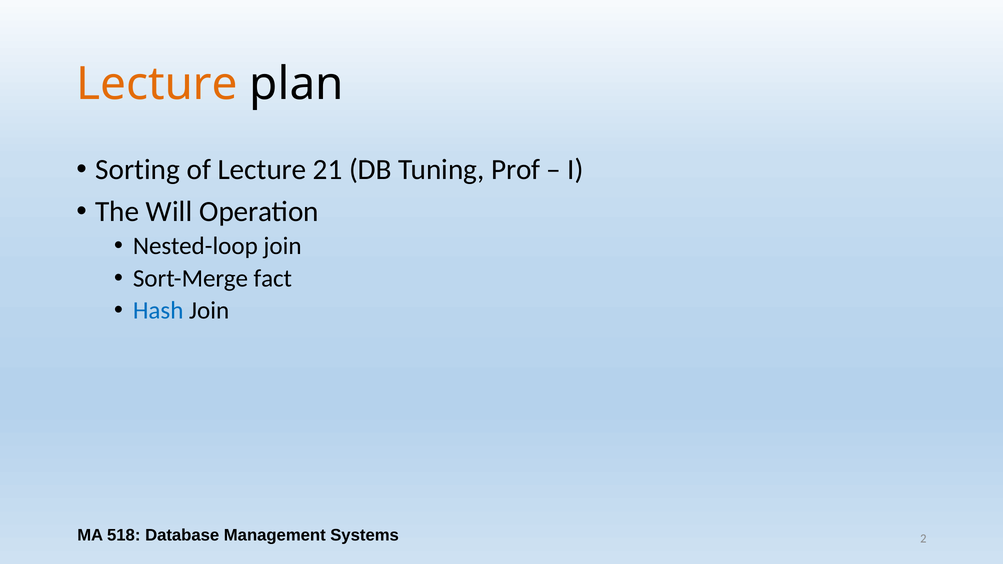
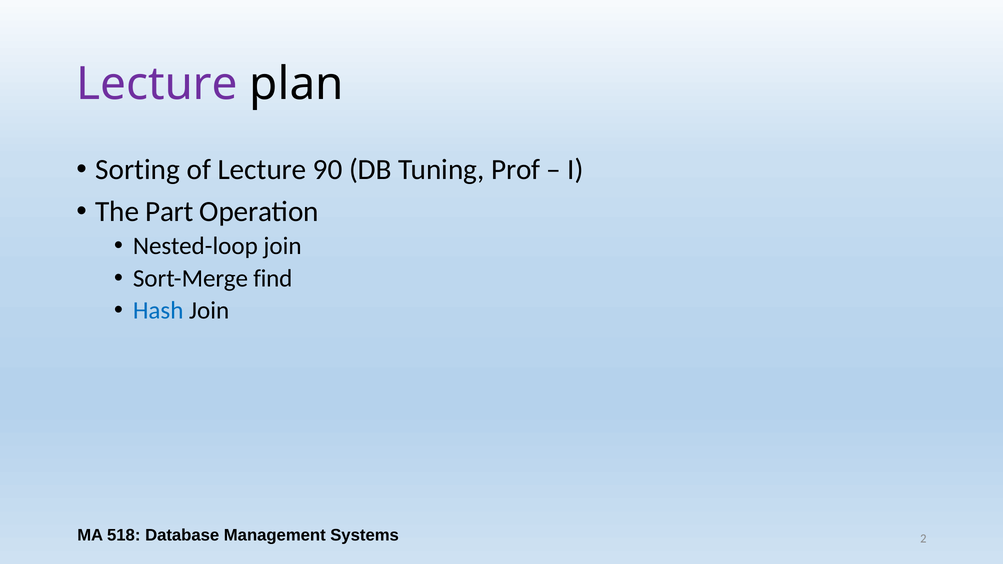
Lecture at (157, 84) colour: orange -> purple
21: 21 -> 90
Will: Will -> Part
fact: fact -> find
